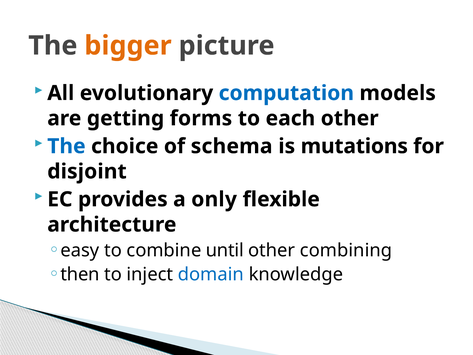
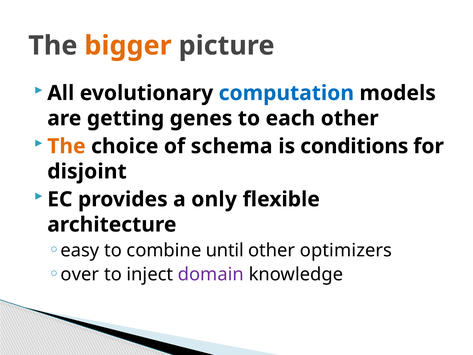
forms: forms -> genes
The at (66, 146) colour: blue -> orange
mutations: mutations -> conditions
combining: combining -> optimizers
then: then -> over
domain colour: blue -> purple
